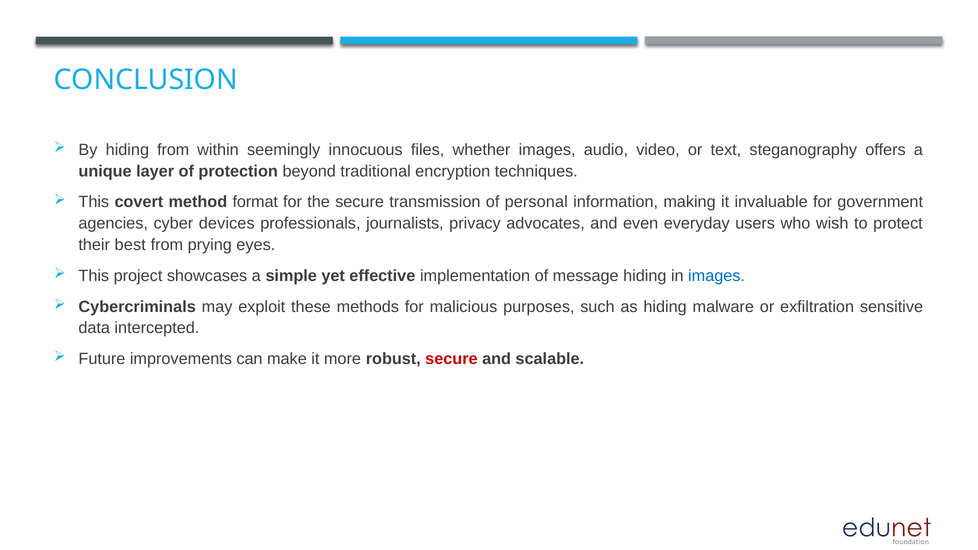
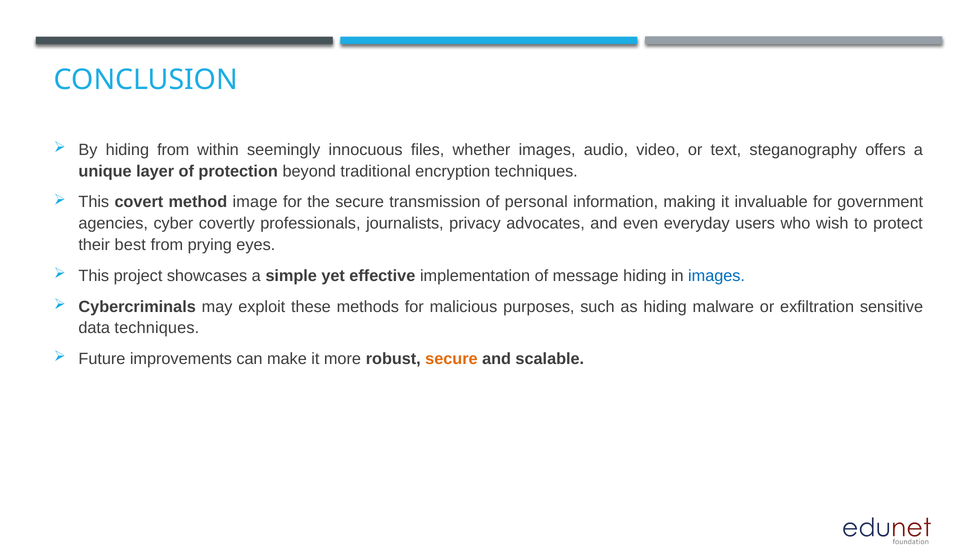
format: format -> image
devices: devices -> covertly
data intercepted: intercepted -> techniques
secure at (451, 359) colour: red -> orange
